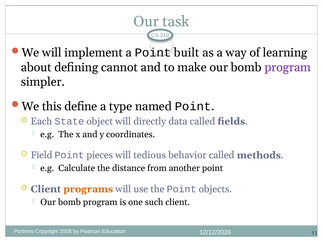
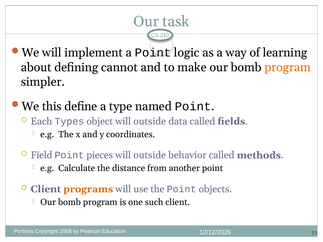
built: built -> logic
program at (288, 67) colour: purple -> orange
State: State -> Types
object will directly: directly -> outside
tedious at (150, 155): tedious -> outside
